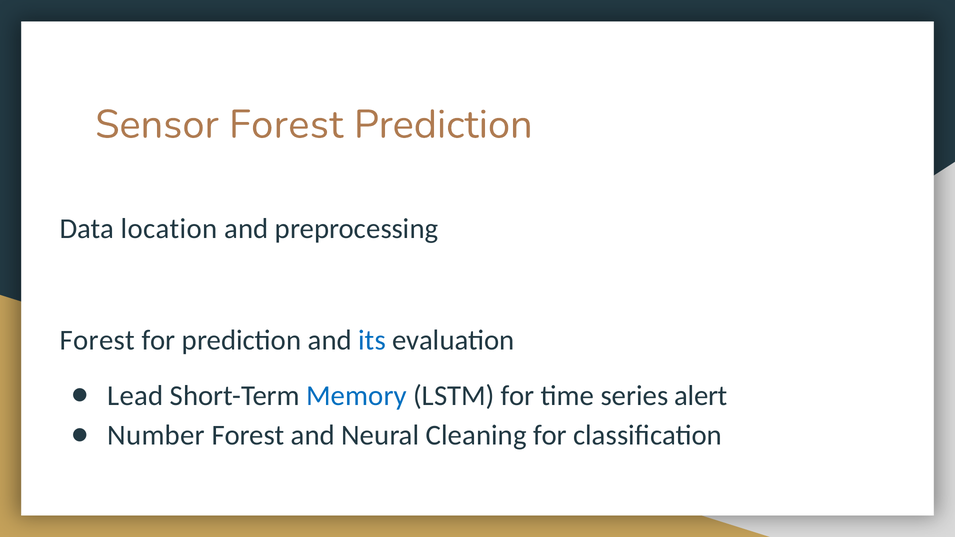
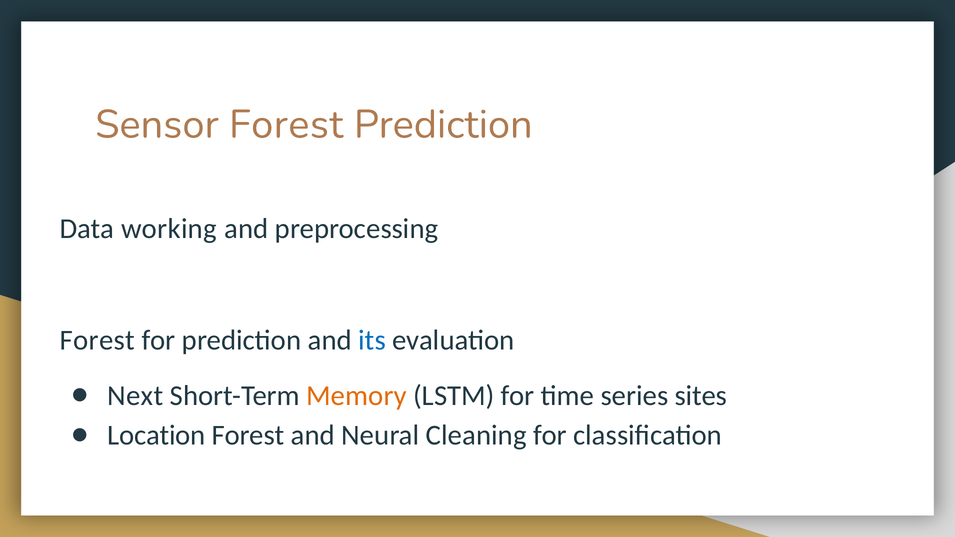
location: location -> working
Lead: Lead -> Next
Memory colour: blue -> orange
alert: alert -> sites
Number: Number -> Location
